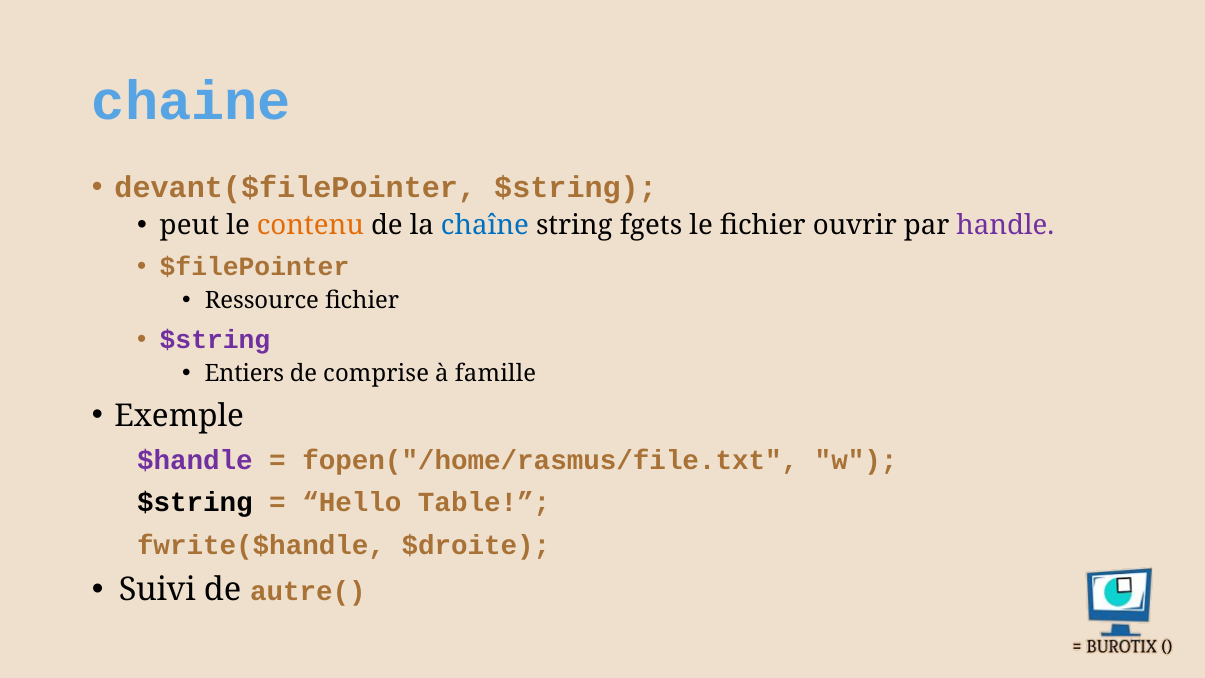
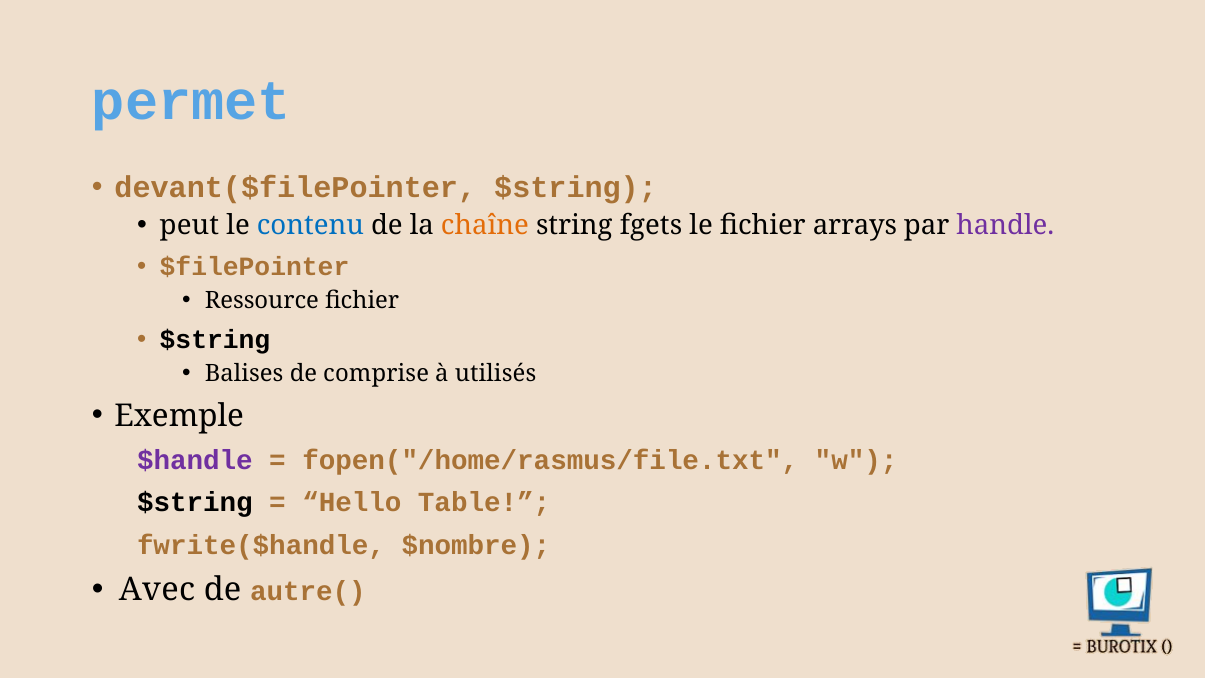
chaine: chaine -> permet
contenu colour: orange -> blue
chaîne colour: blue -> orange
ouvrir: ouvrir -> arrays
$string at (215, 340) colour: purple -> black
Entiers: Entiers -> Balises
famille: famille -> utilisés
$droite: $droite -> $nombre
Suivi: Suivi -> Avec
